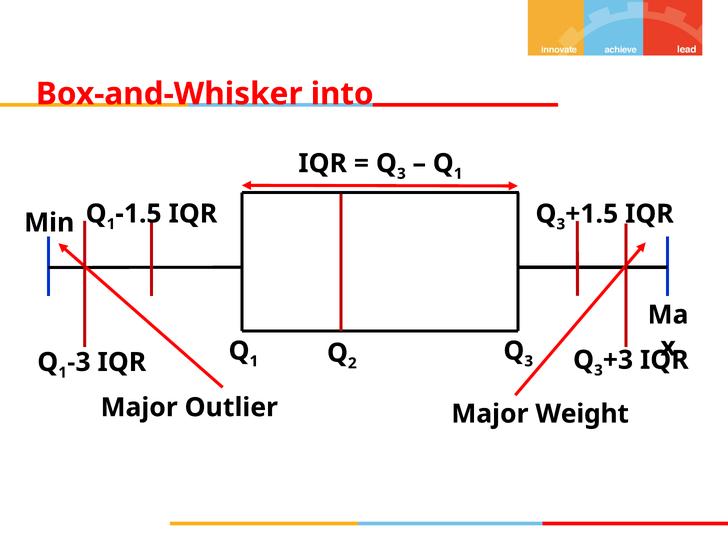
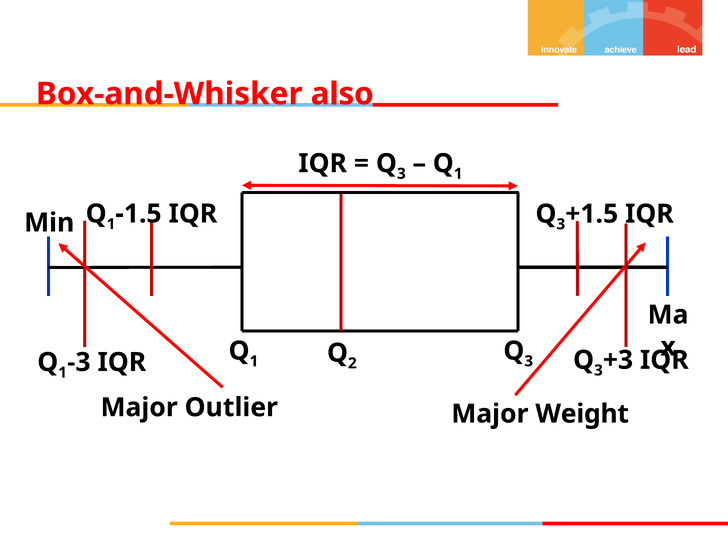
into: into -> also
